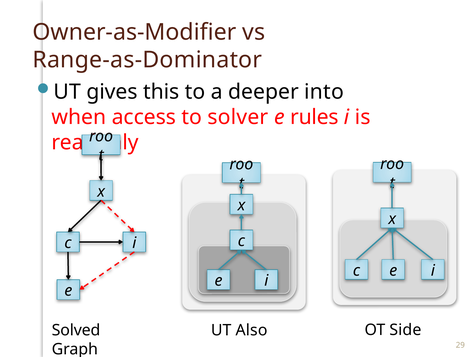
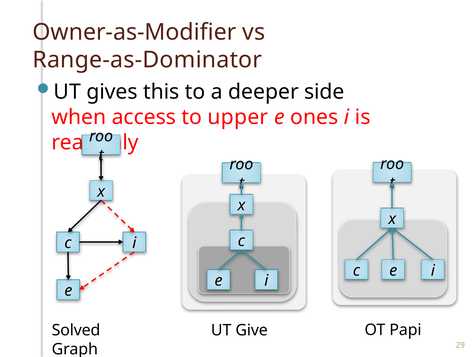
into: into -> side
solver: solver -> upper
rules: rules -> ones
Side: Side -> Papi
Also: Also -> Give
